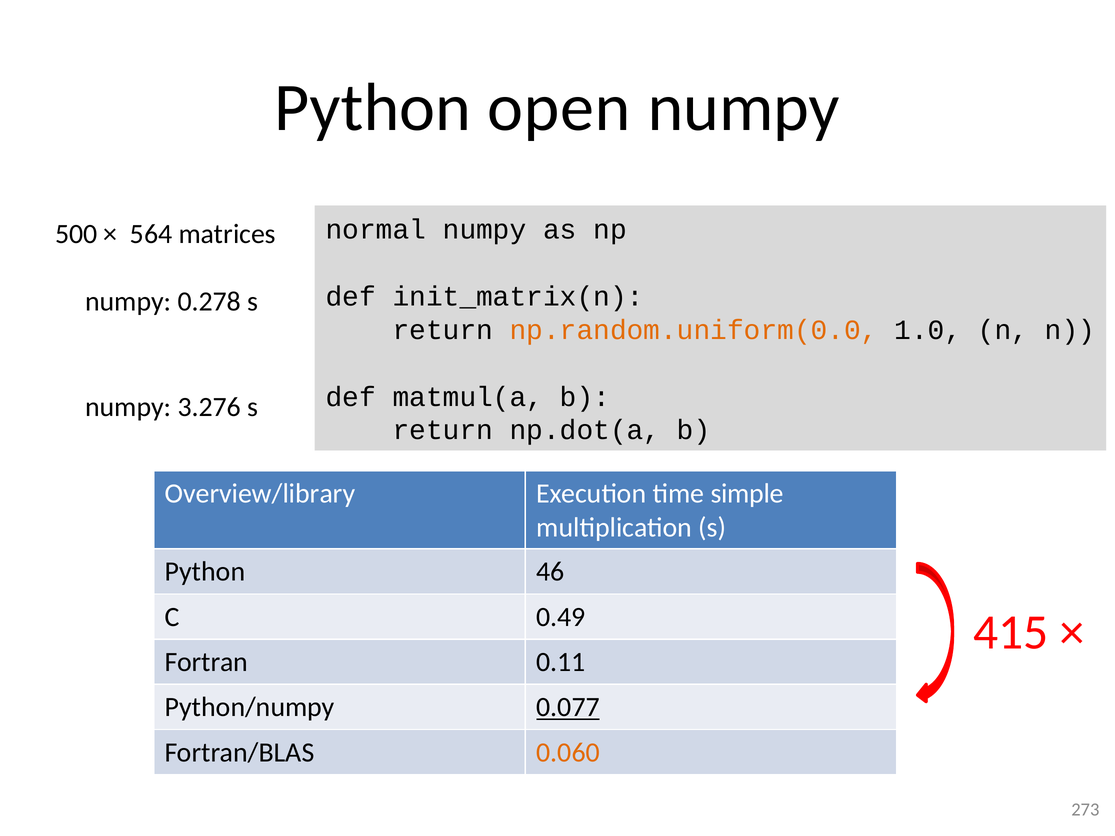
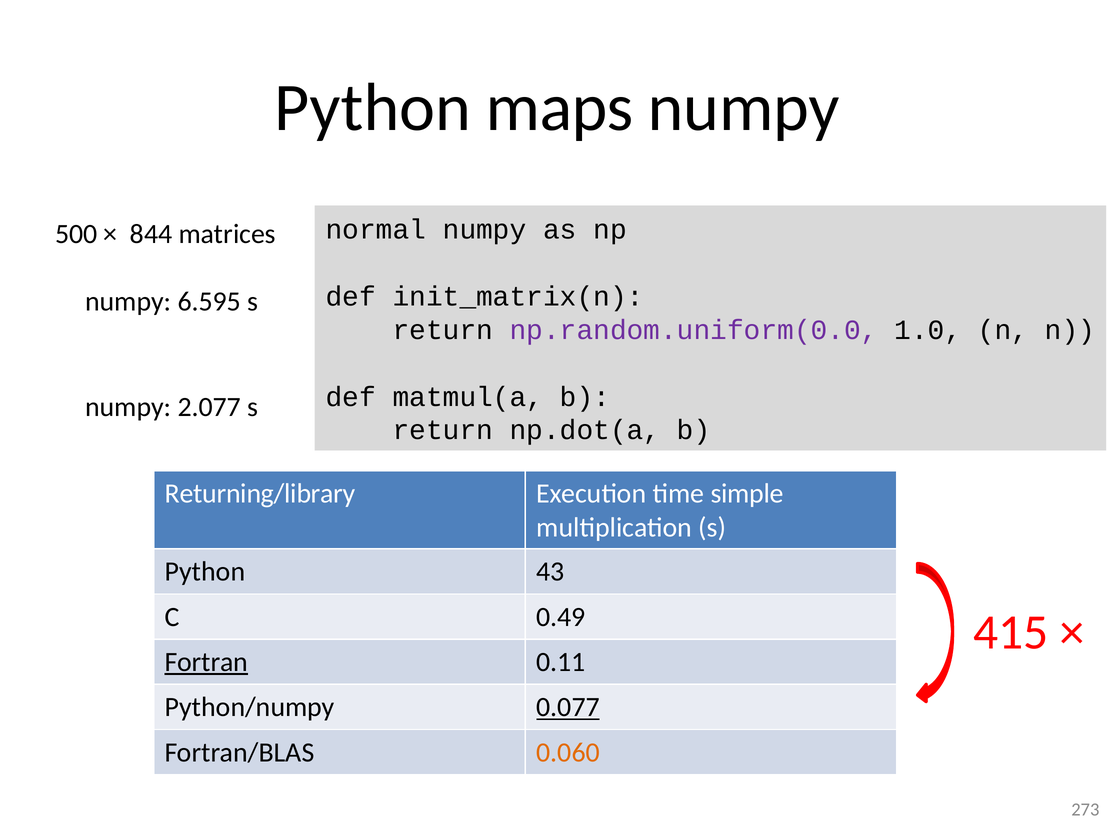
open: open -> maps
564: 564 -> 844
0.278: 0.278 -> 6.595
np.random.uniform(0.0 colour: orange -> purple
3.276: 3.276 -> 2.077
Overview/library: Overview/library -> Returning/library
46: 46 -> 43
Fortran underline: none -> present
